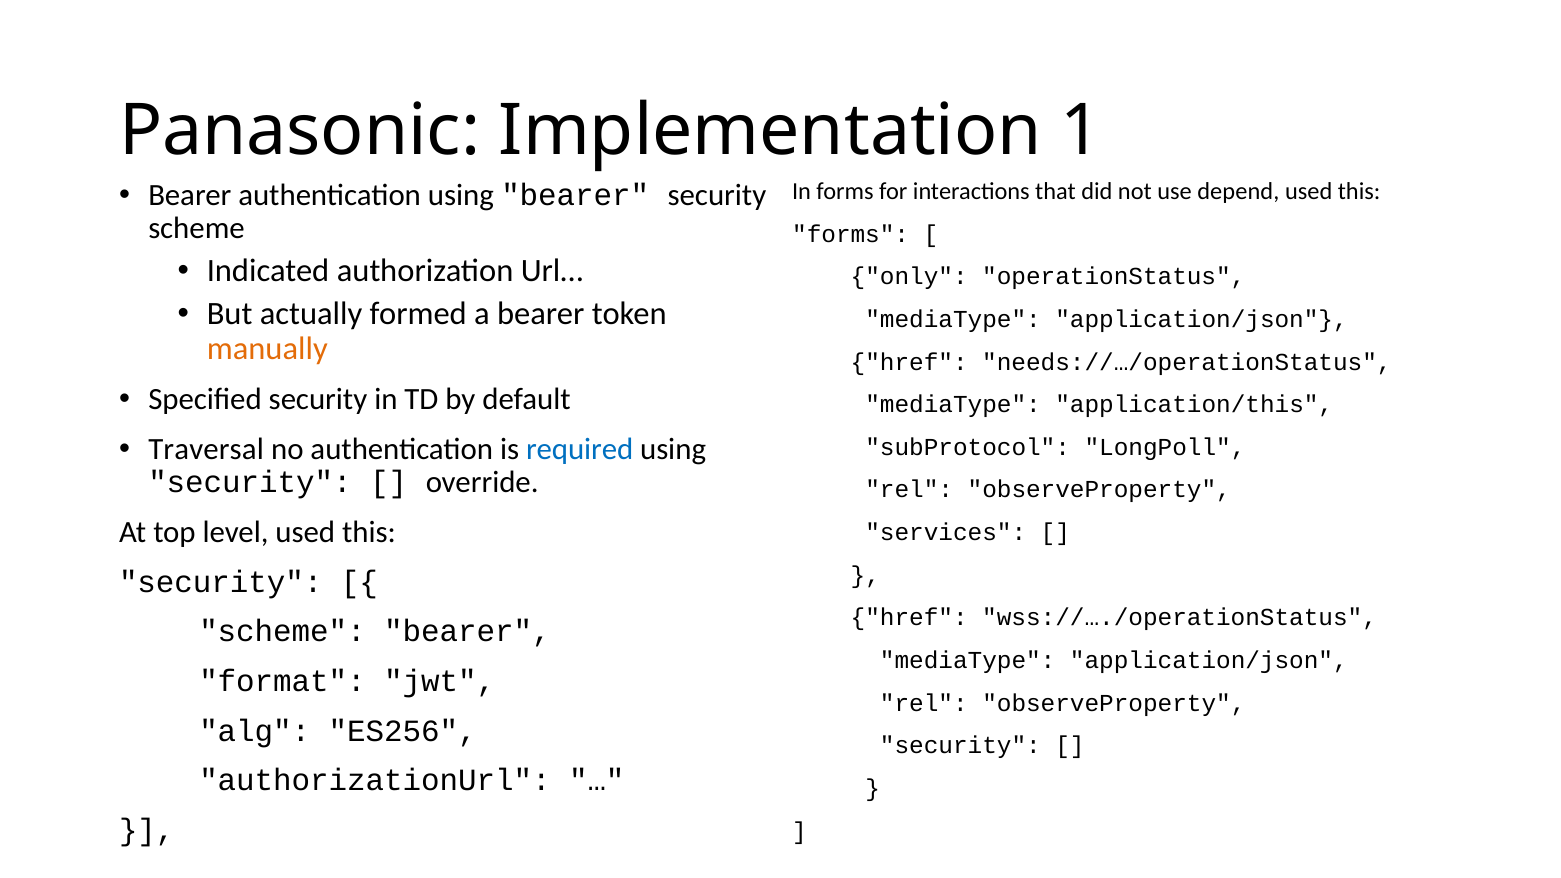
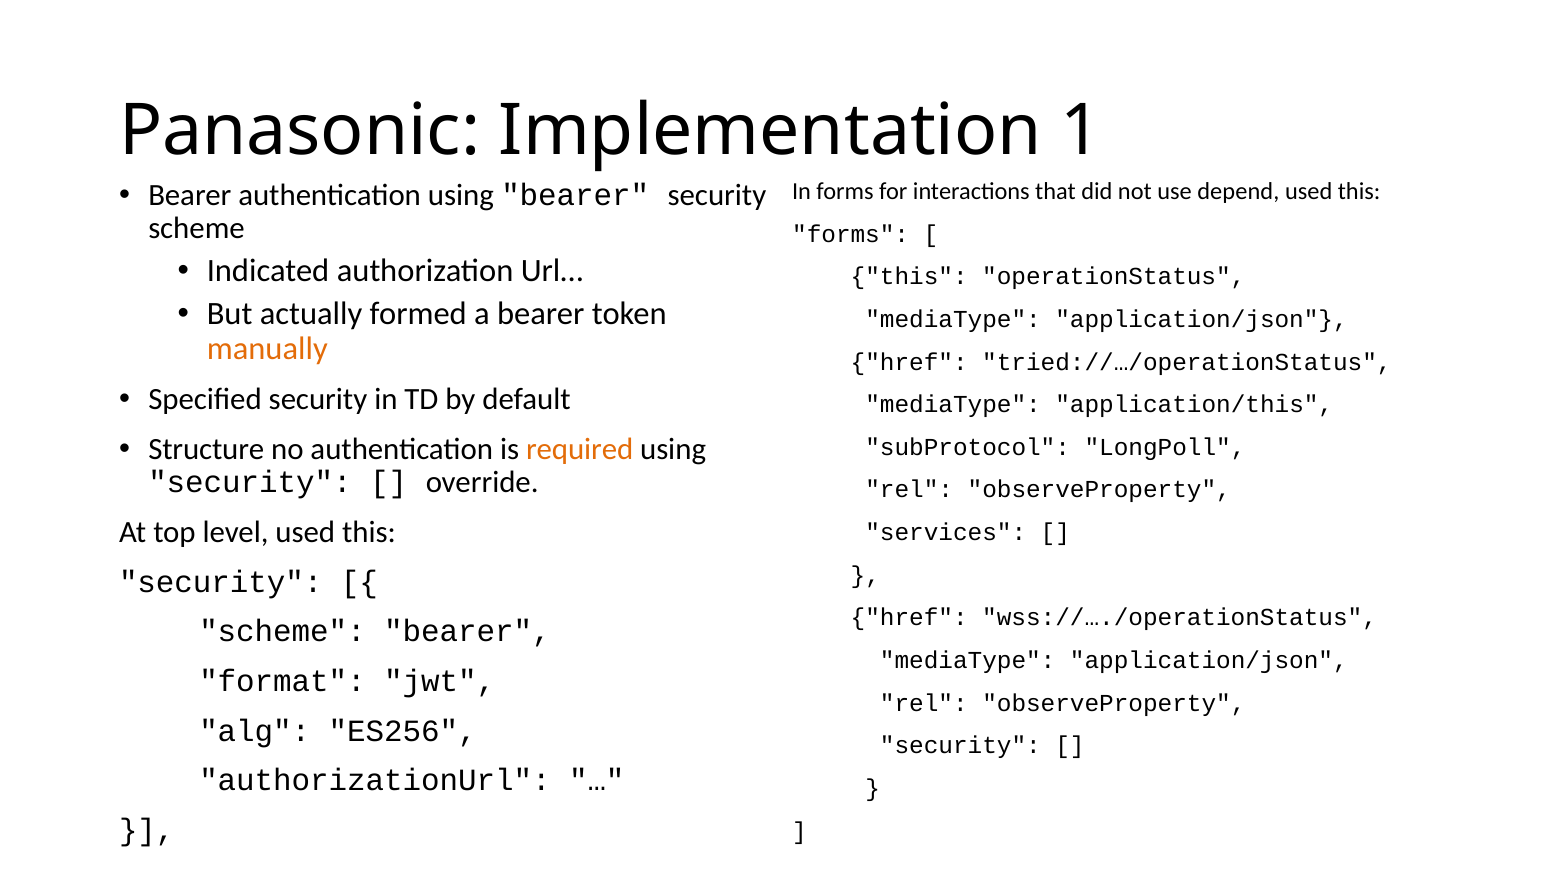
only at (909, 277): only -> this
needs://…/operationStatus: needs://…/operationStatus -> tried://…/operationStatus
Traversal: Traversal -> Structure
required colour: blue -> orange
